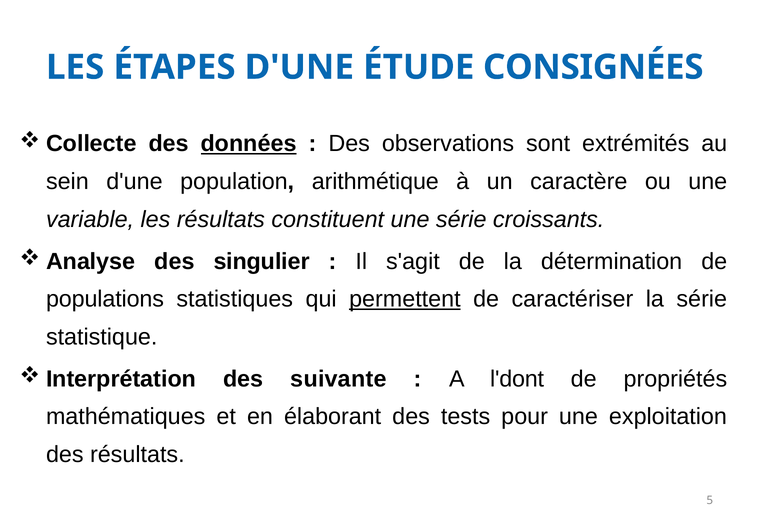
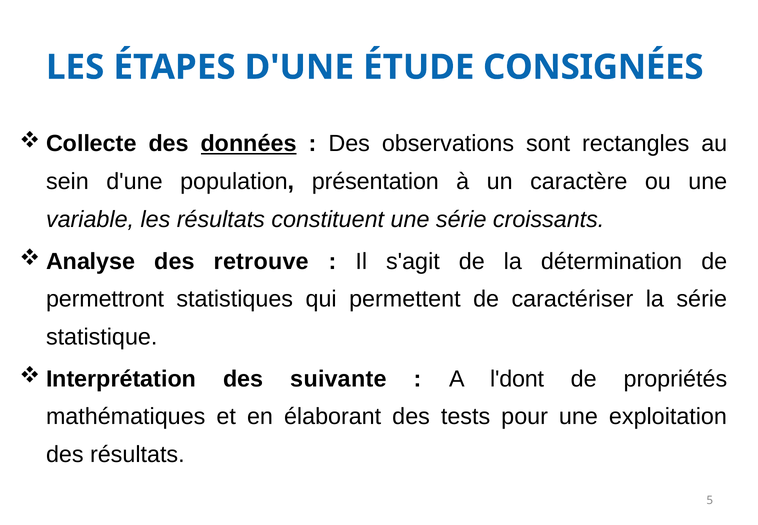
extrémités: extrémités -> rectangles
arithmétique: arithmétique -> présentation
singulier: singulier -> retrouve
populations: populations -> permettront
permettent underline: present -> none
